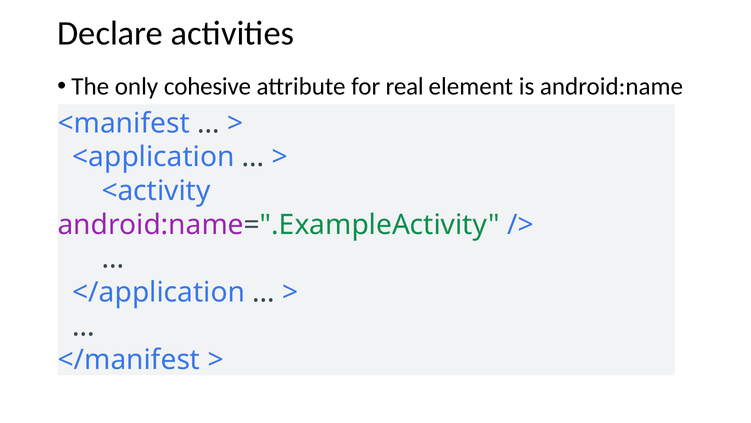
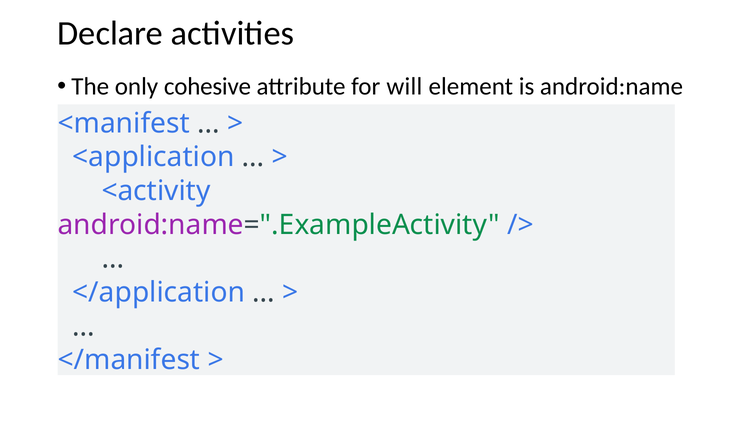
real: real -> will
